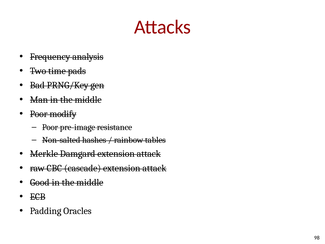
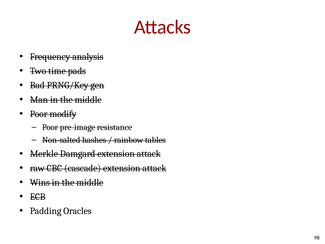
Good: Good -> Wins
